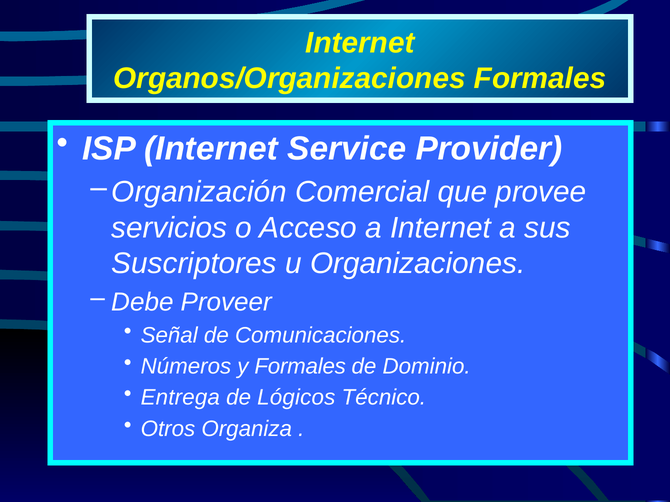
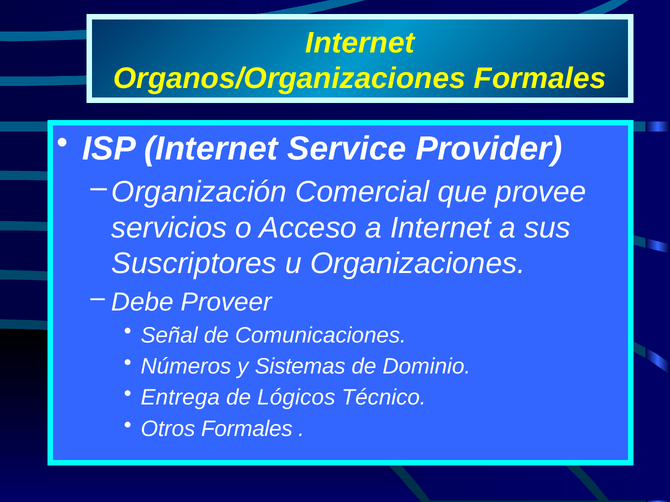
y Formales: Formales -> Sistemas
Otros Organiza: Organiza -> Formales
